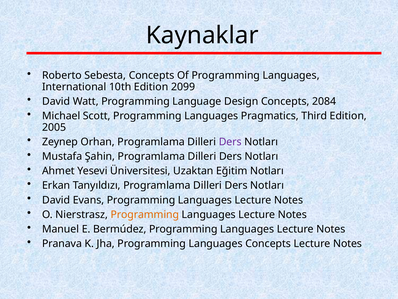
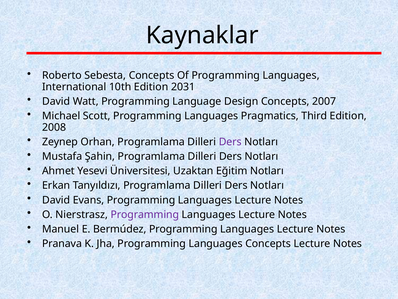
2099: 2099 -> 2031
2084: 2084 -> 2007
2005: 2005 -> 2008
Programming at (145, 214) colour: orange -> purple
